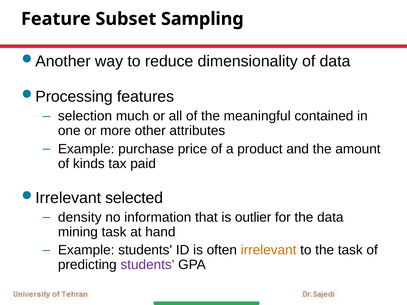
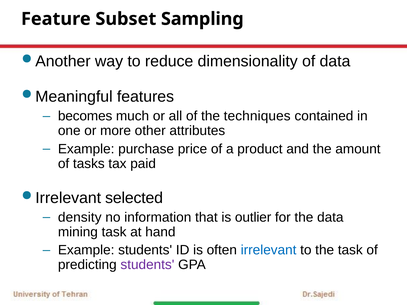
Processing: Processing -> Meaningful
selection: selection -> becomes
meaningful: meaningful -> techniques
kinds: kinds -> tasks
irrelevant at (269, 250) colour: orange -> blue
